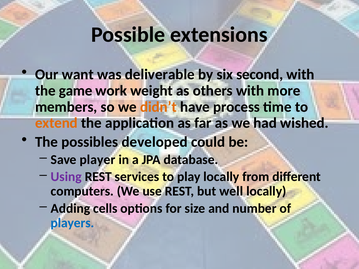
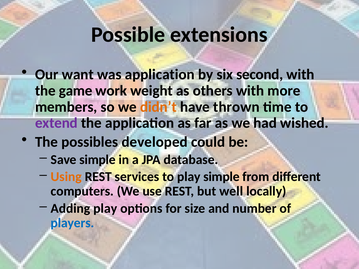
was deliverable: deliverable -> application
process: process -> thrown
extend colour: orange -> purple
Save player: player -> simple
Using colour: purple -> orange
play locally: locally -> simple
Adding cells: cells -> play
